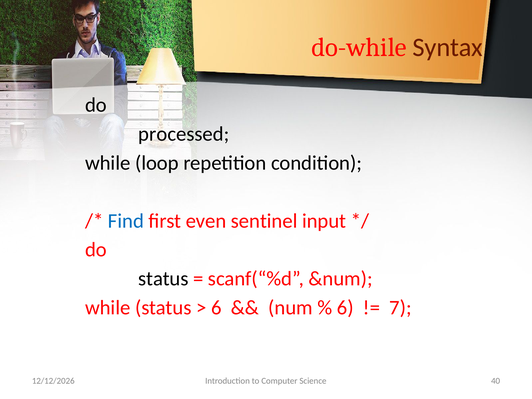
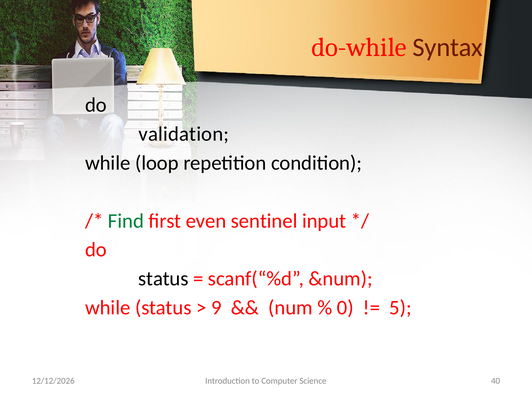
processed: processed -> validation
Find colour: blue -> green
6 at (216, 308): 6 -> 9
6 at (345, 308): 6 -> 0
7: 7 -> 5
